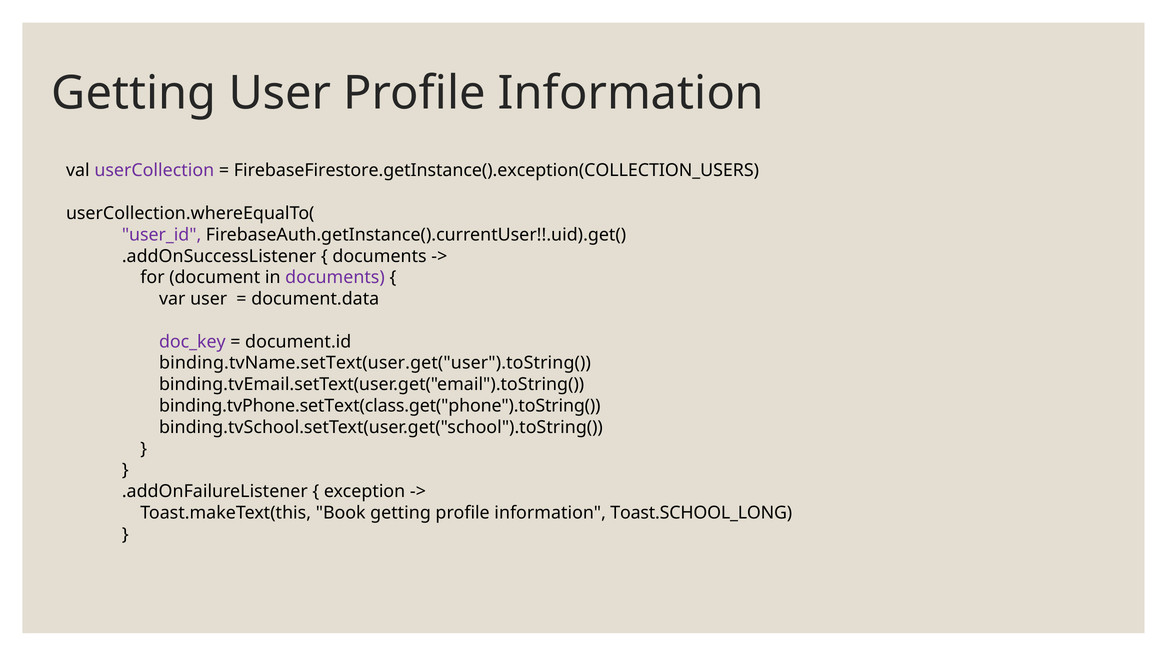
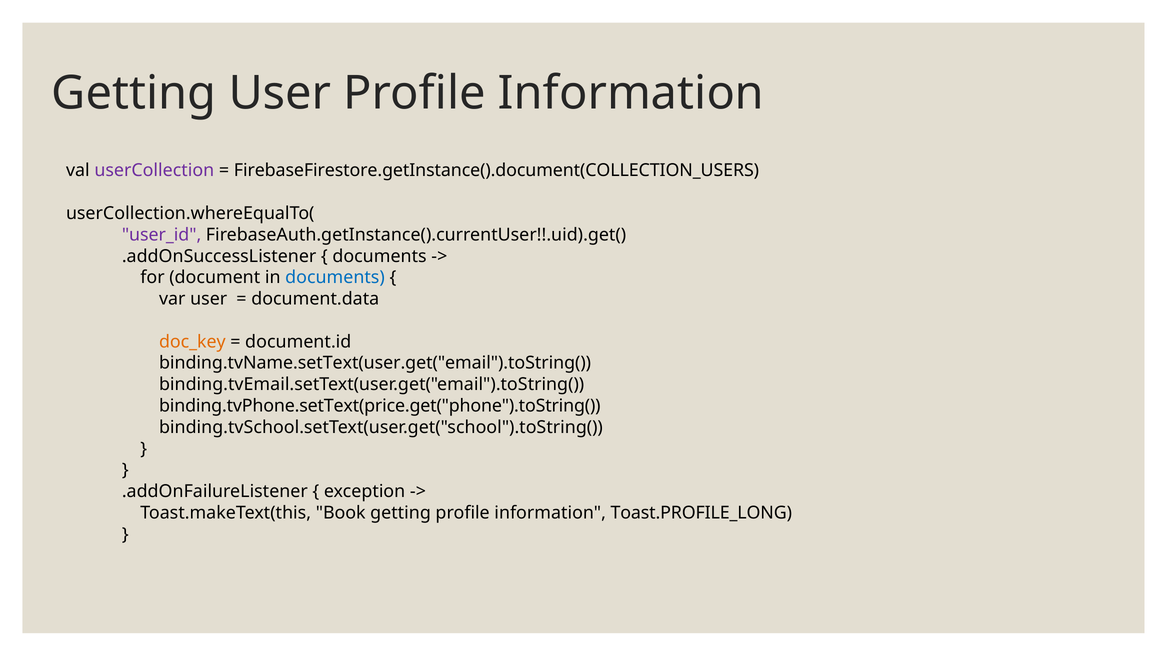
FirebaseFirestore.getInstance().exception(COLLECTION_USERS: FirebaseFirestore.getInstance().exception(COLLECTION_USERS -> FirebaseFirestore.getInstance().document(COLLECTION_USERS
documents at (335, 278) colour: purple -> blue
doc_key colour: purple -> orange
binding.tvName.setText(user.get("user").toString(: binding.tvName.setText(user.get("user").toString( -> binding.tvName.setText(user.get("email").toString(
binding.tvPhone.setText(class.get("phone").toString(: binding.tvPhone.setText(class.get("phone").toString( -> binding.tvPhone.setText(price.get("phone").toString(
Toast.SCHOOL_LONG: Toast.SCHOOL_LONG -> Toast.PROFILE_LONG
